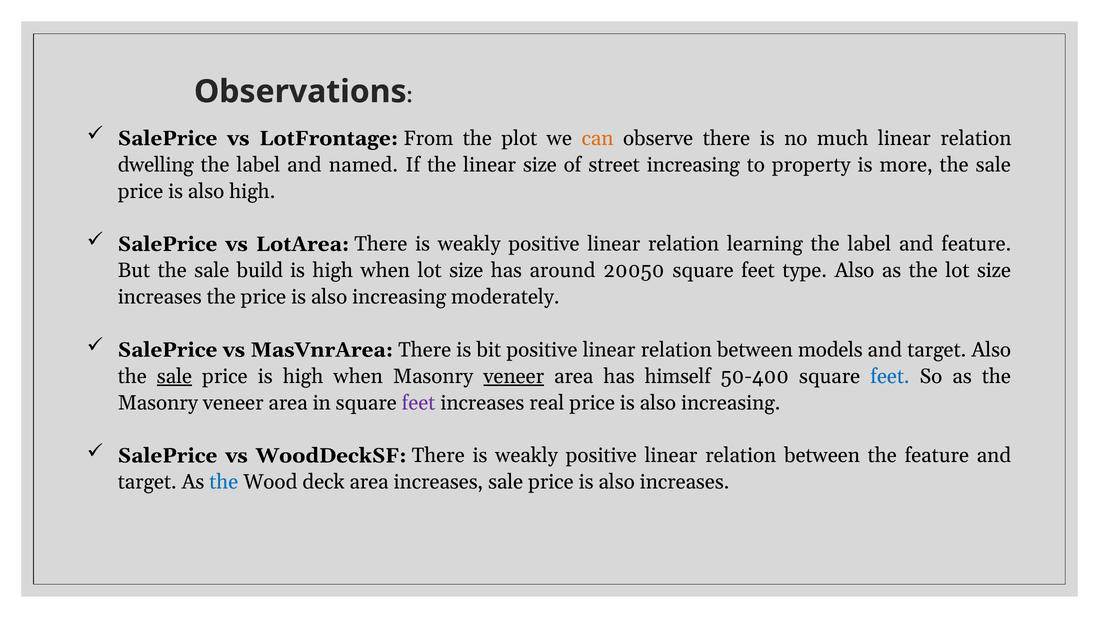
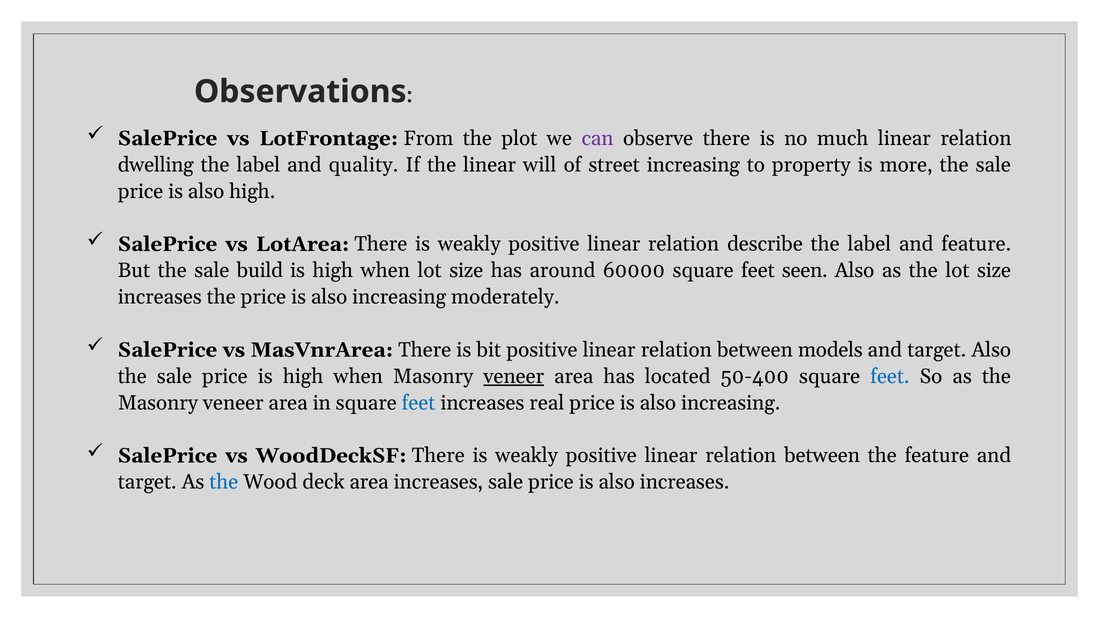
can colour: orange -> purple
named: named -> quality
linear size: size -> will
learning: learning -> describe
20050: 20050 -> 60000
type: type -> seen
sale at (174, 376) underline: present -> none
himself: himself -> located
feet at (419, 403) colour: purple -> blue
